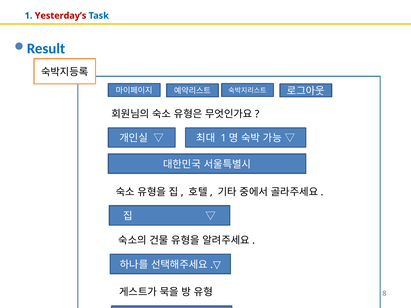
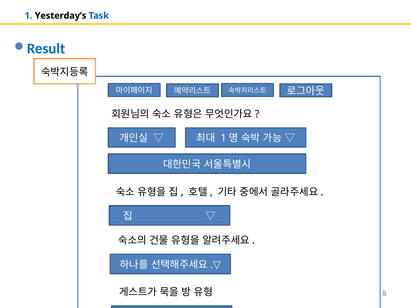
Yesterday’s colour: red -> black
